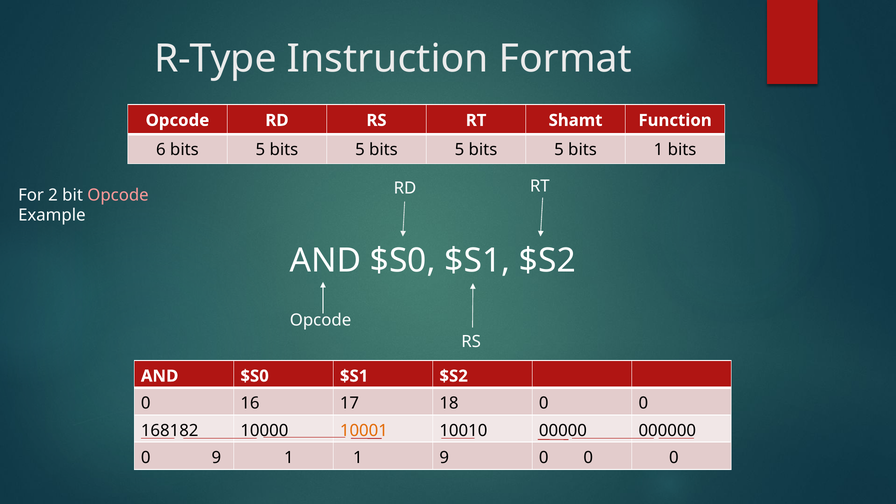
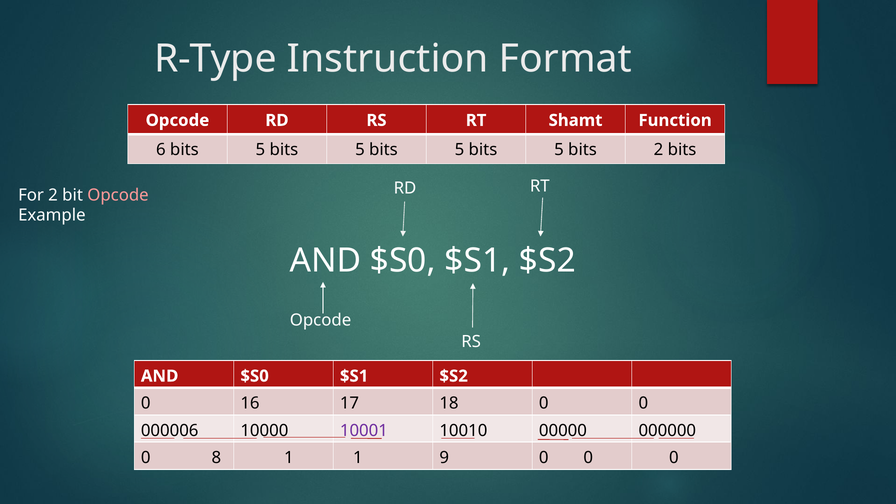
bits 1: 1 -> 2
168182: 168182 -> 000006
10001 colour: orange -> purple
0 9: 9 -> 8
